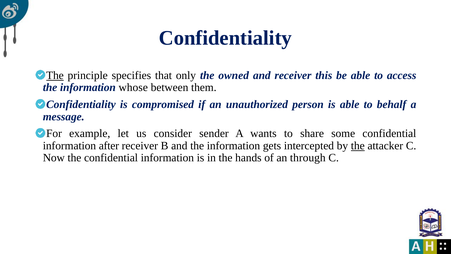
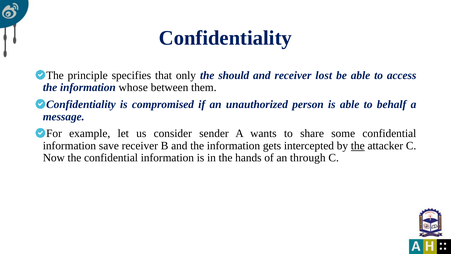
The at (55, 75) underline: present -> none
owned: owned -> should
this: this -> lost
after: after -> save
